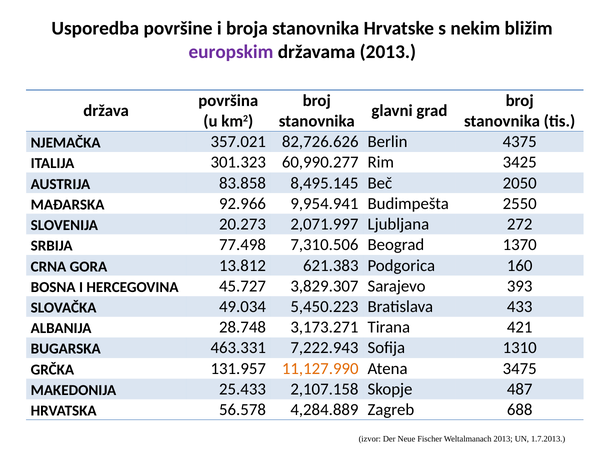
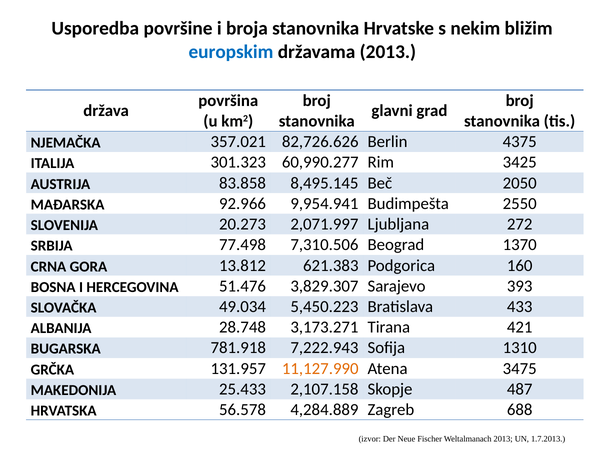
europskim colour: purple -> blue
45.727: 45.727 -> 51.476
463.331: 463.331 -> 781.918
